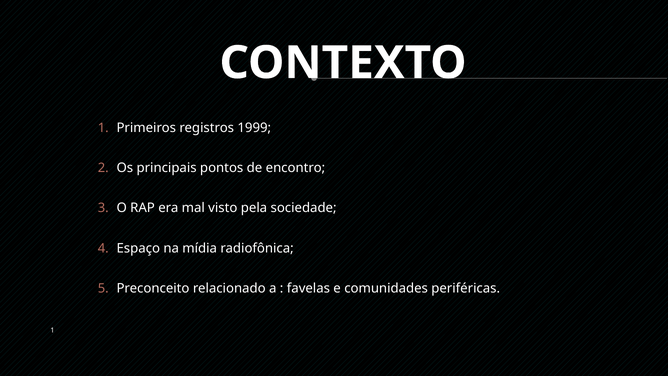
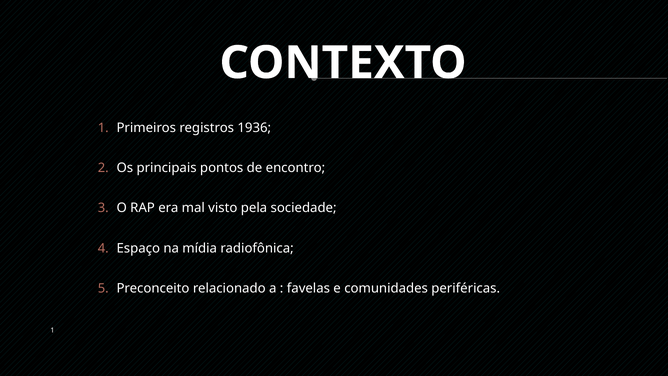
1999: 1999 -> 1936
